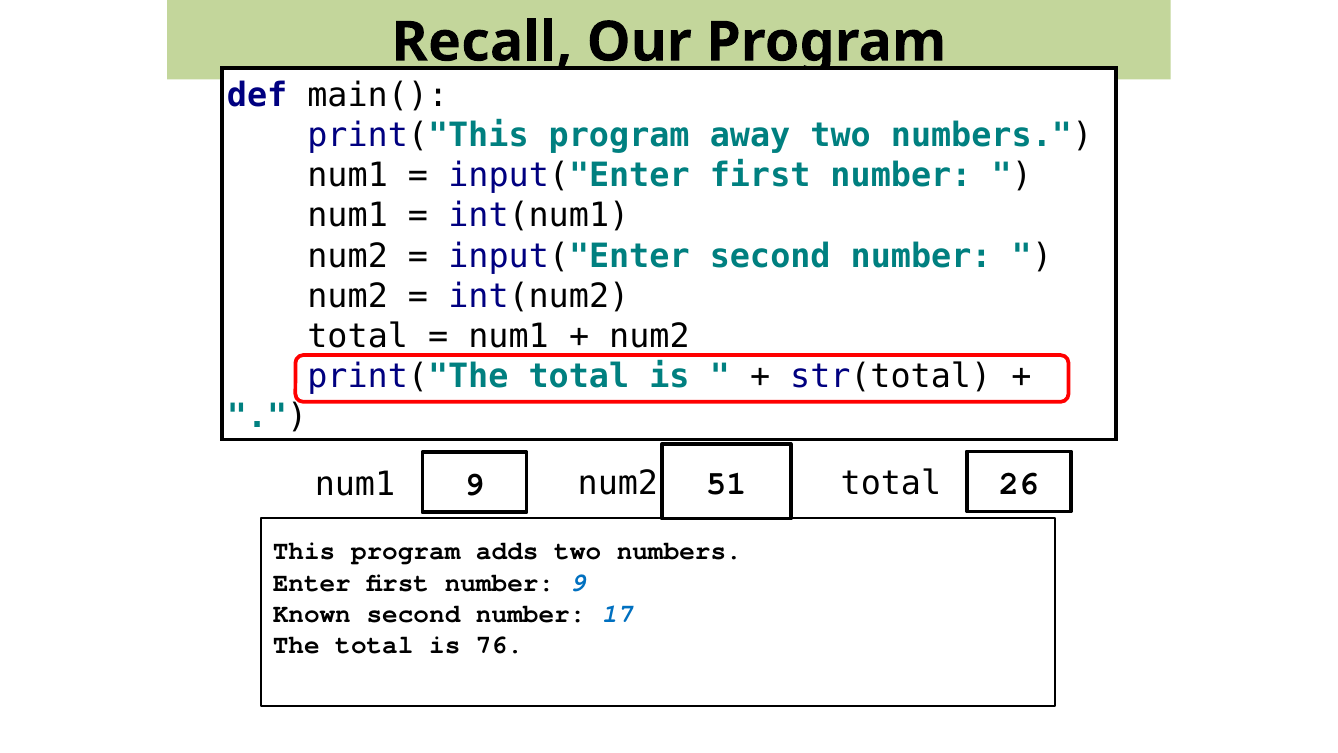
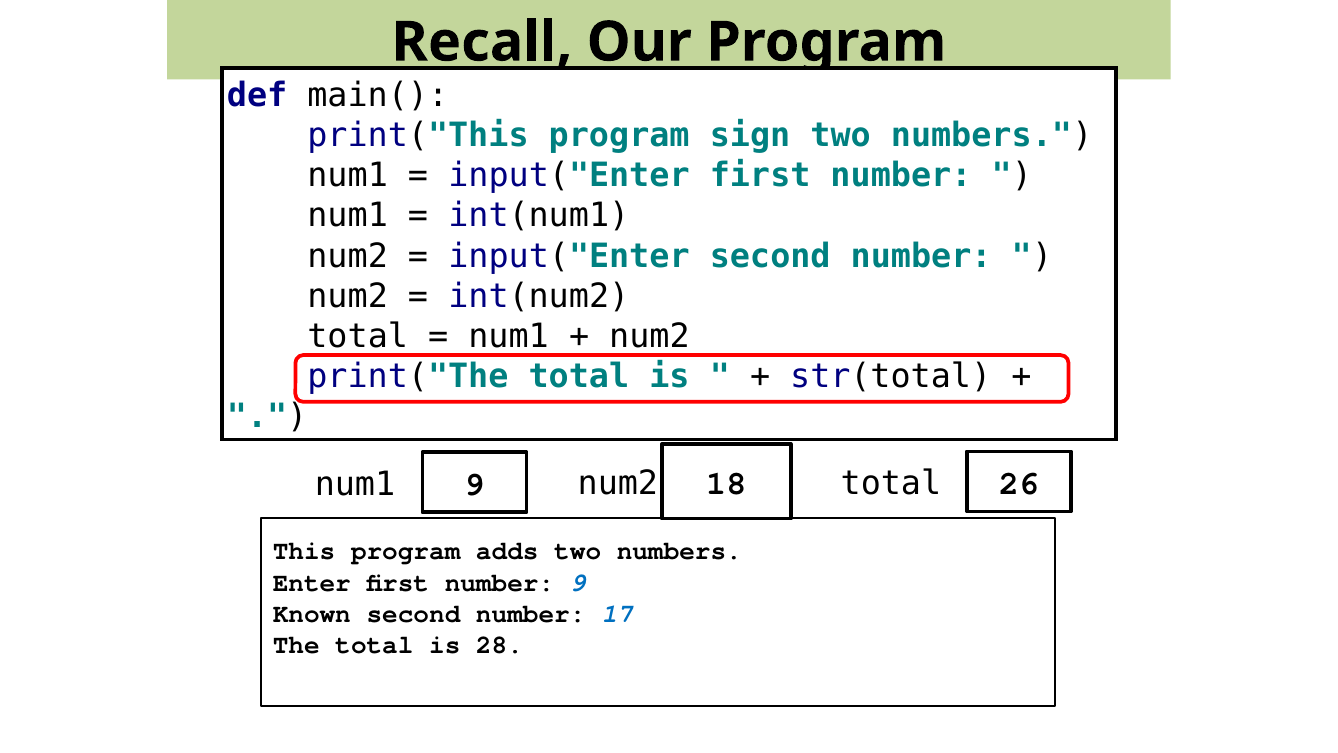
away: away -> sign
51: 51 -> 18
76: 76 -> 28
